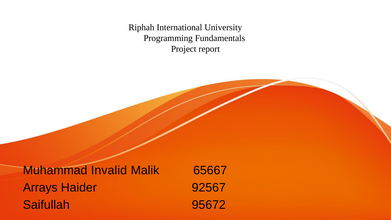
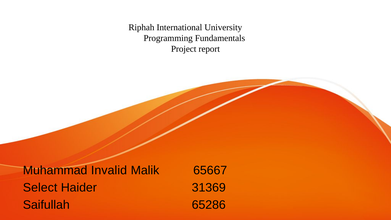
Arrays: Arrays -> Select
92567: 92567 -> 31369
95672: 95672 -> 65286
